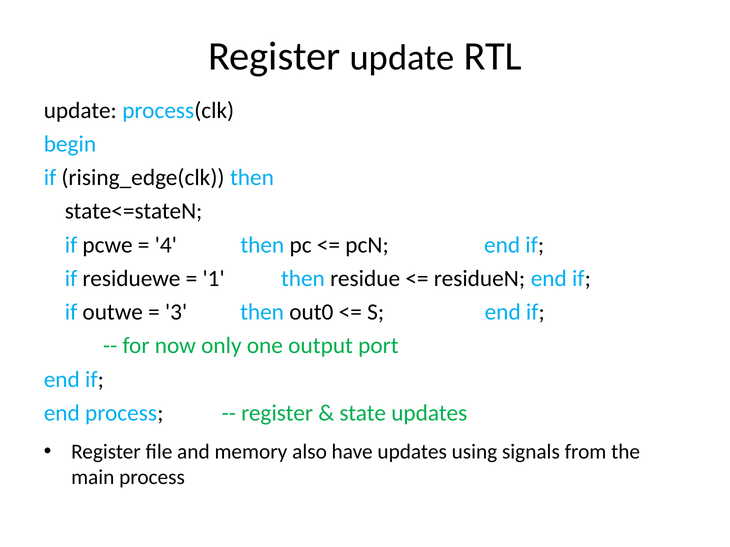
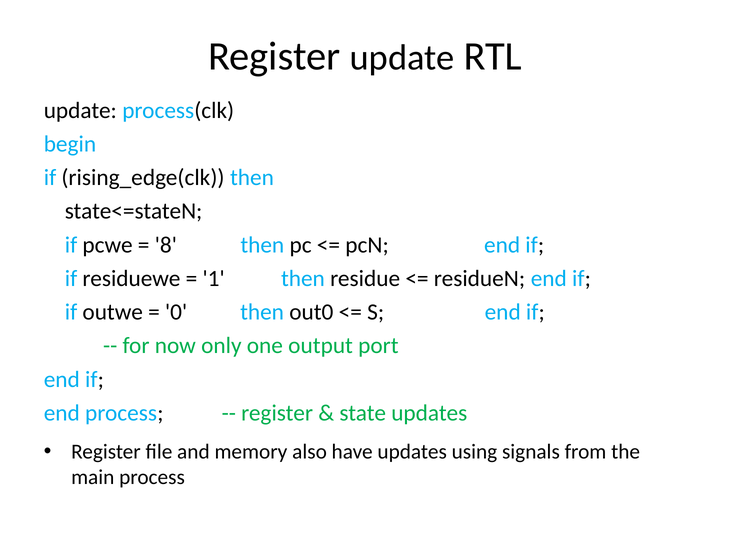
4: 4 -> 8
3: 3 -> 0
